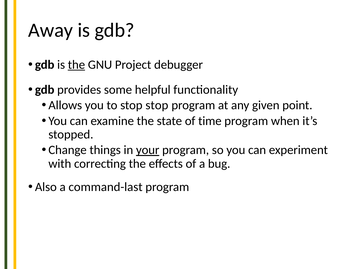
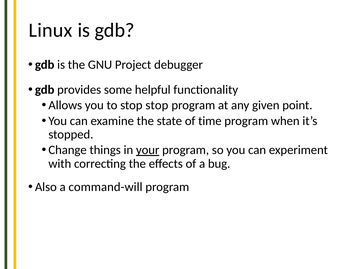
Away: Away -> Linux
the at (76, 65) underline: present -> none
command-last: command-last -> command-will
